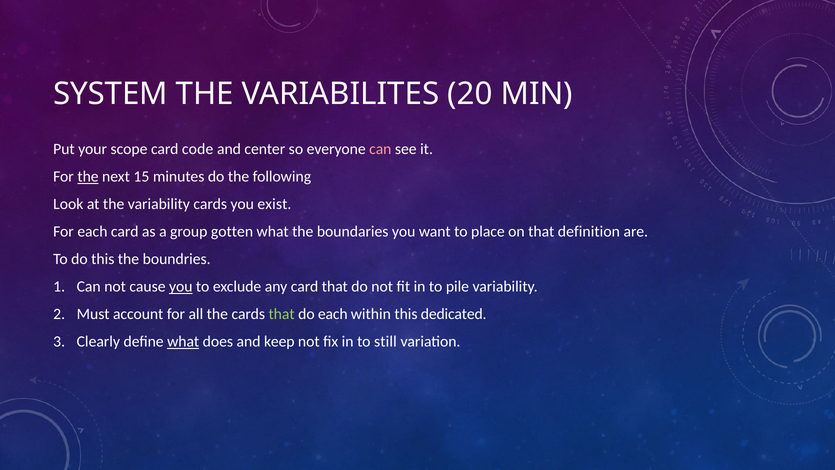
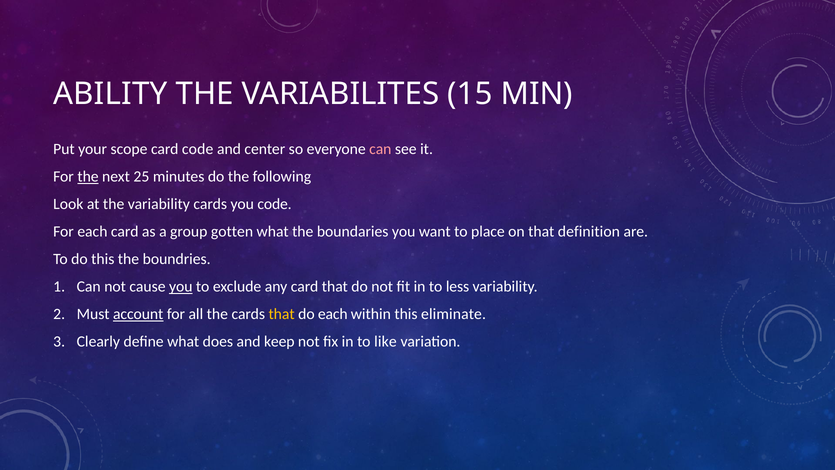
SYSTEM: SYSTEM -> ABILITY
20: 20 -> 15
15: 15 -> 25
you exist: exist -> code
pile: pile -> less
account underline: none -> present
that at (282, 314) colour: light green -> yellow
dedicated: dedicated -> eliminate
what at (183, 341) underline: present -> none
still: still -> like
